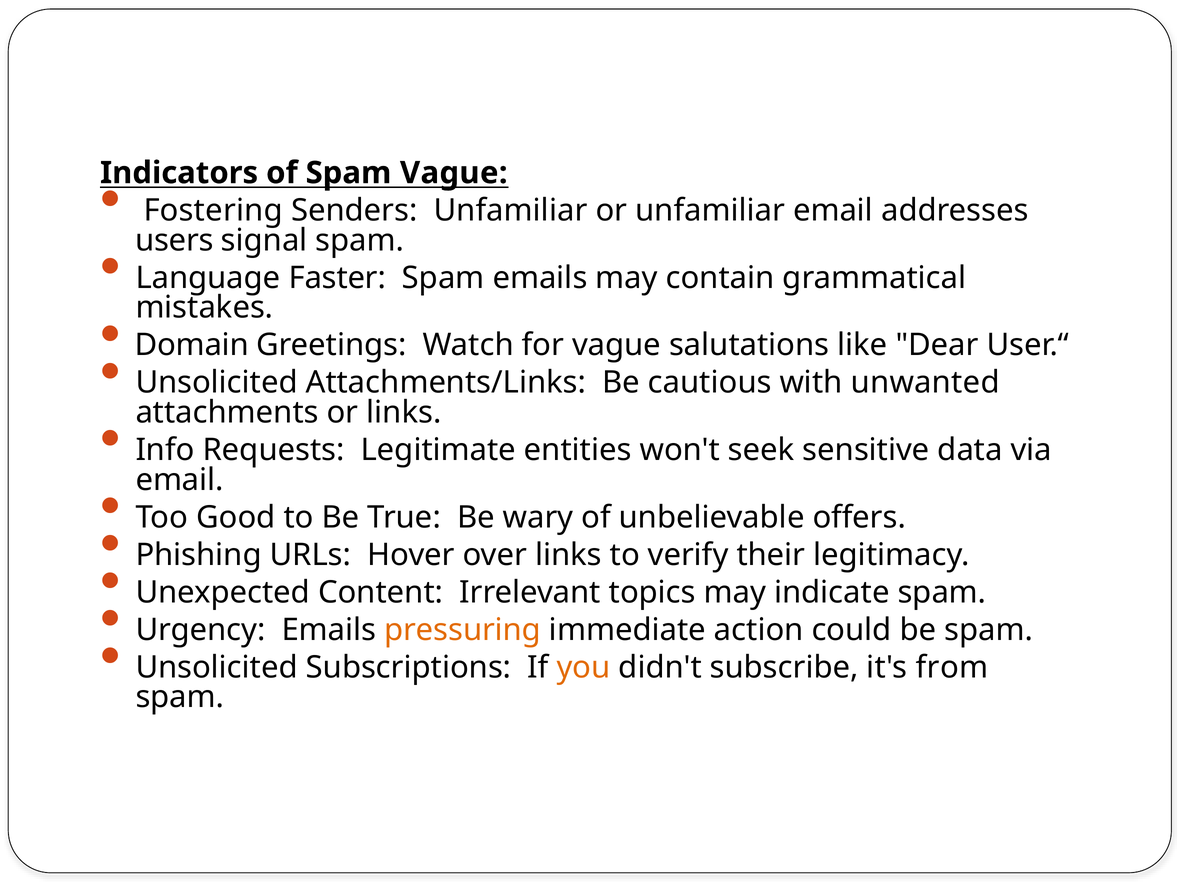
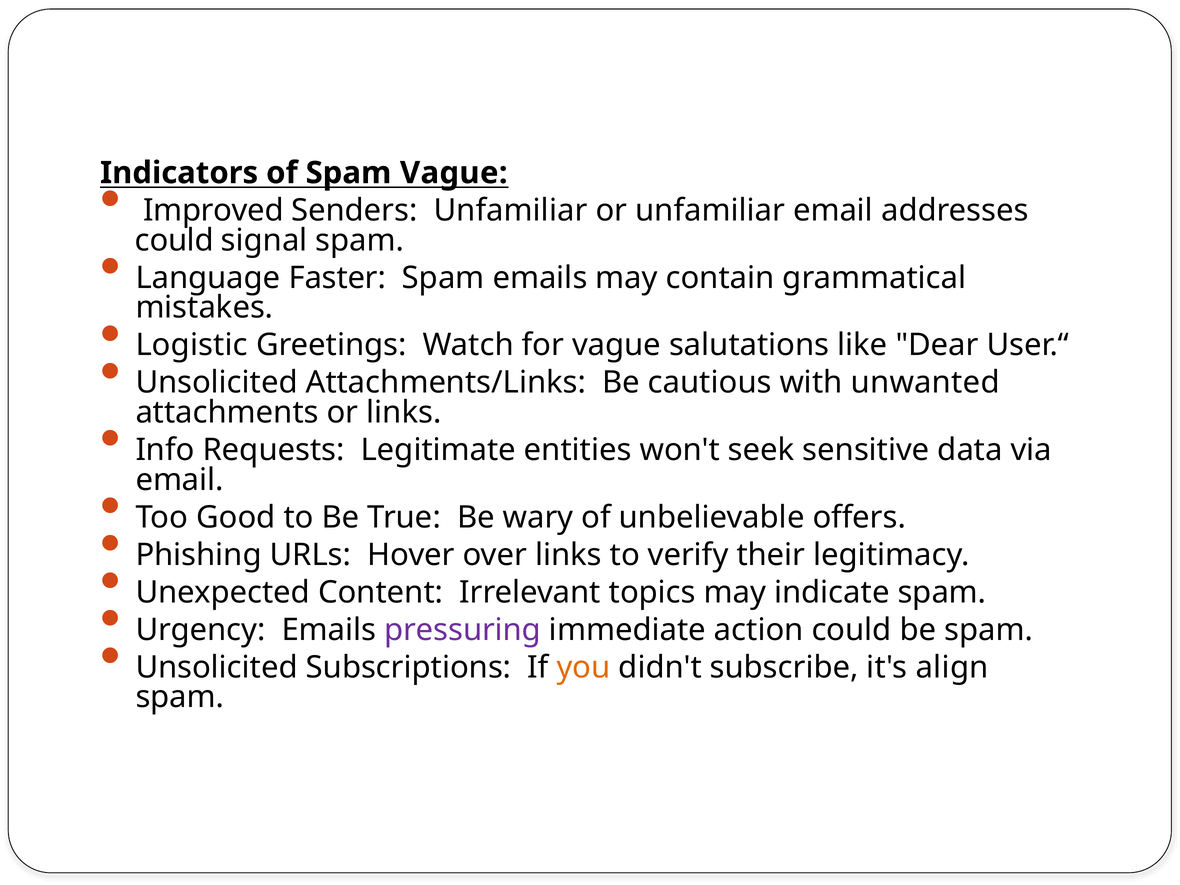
Fostering: Fostering -> Improved
users at (174, 240): users -> could
Domain: Domain -> Logistic
pressuring colour: orange -> purple
from: from -> align
